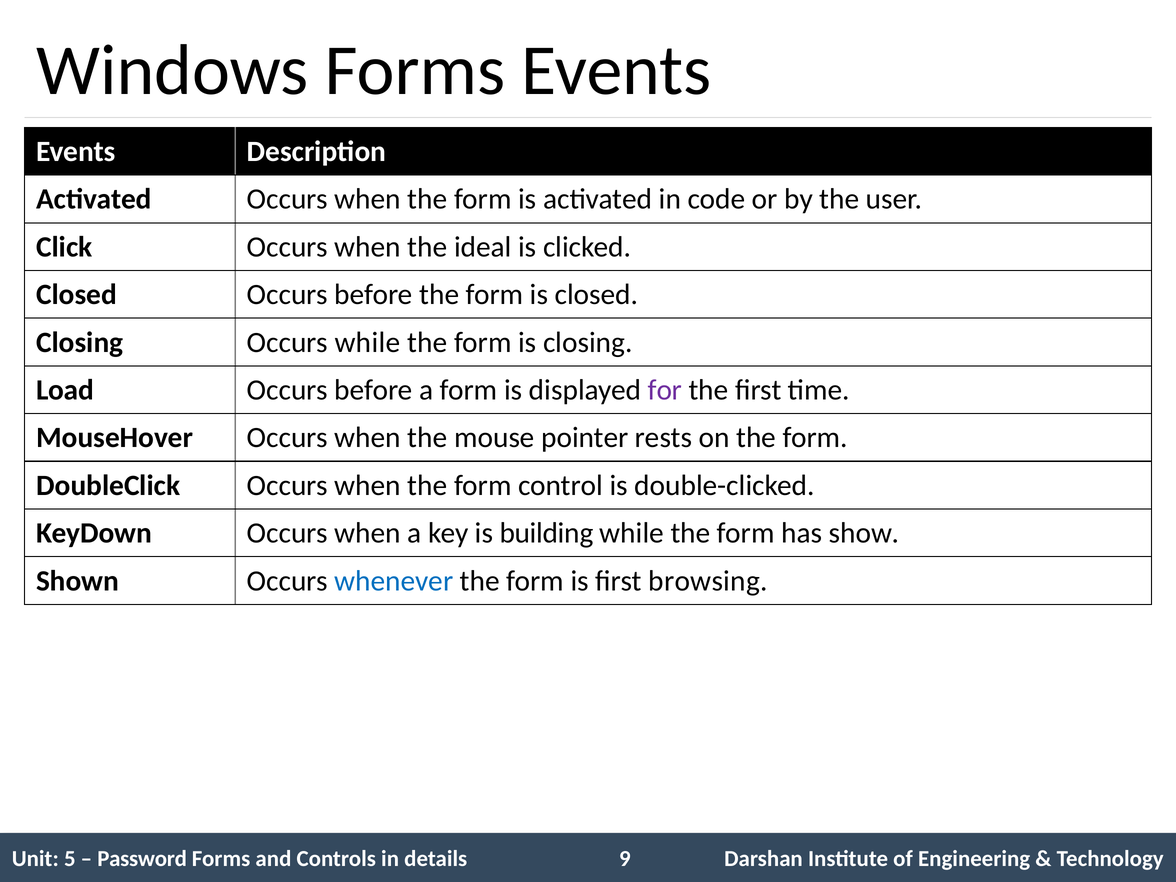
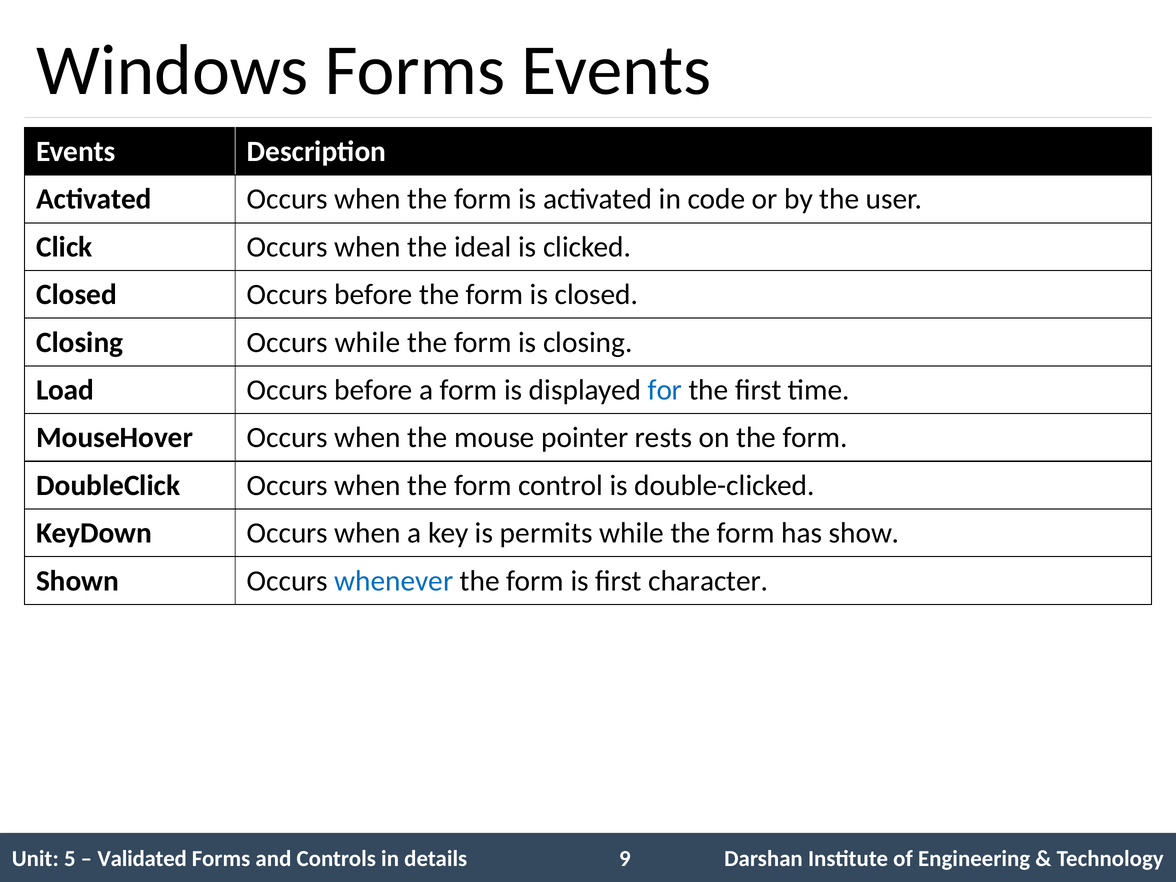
for colour: purple -> blue
building: building -> permits
browsing: browsing -> character
Password: Password -> Validated
